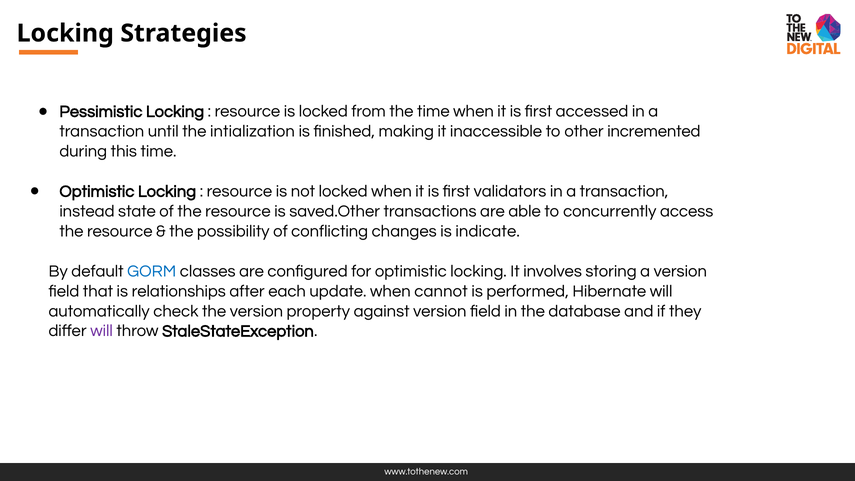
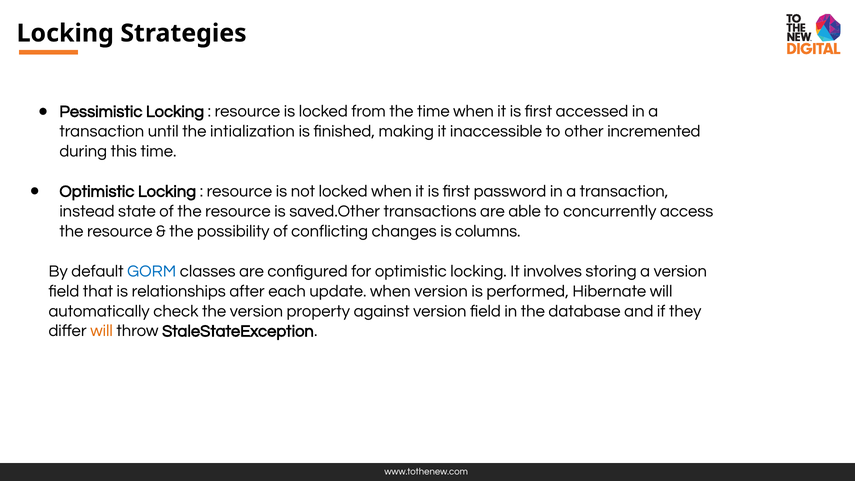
validators: validators -> password
indicate: indicate -> columns
when cannot: cannot -> version
will at (102, 331) colour: purple -> orange
